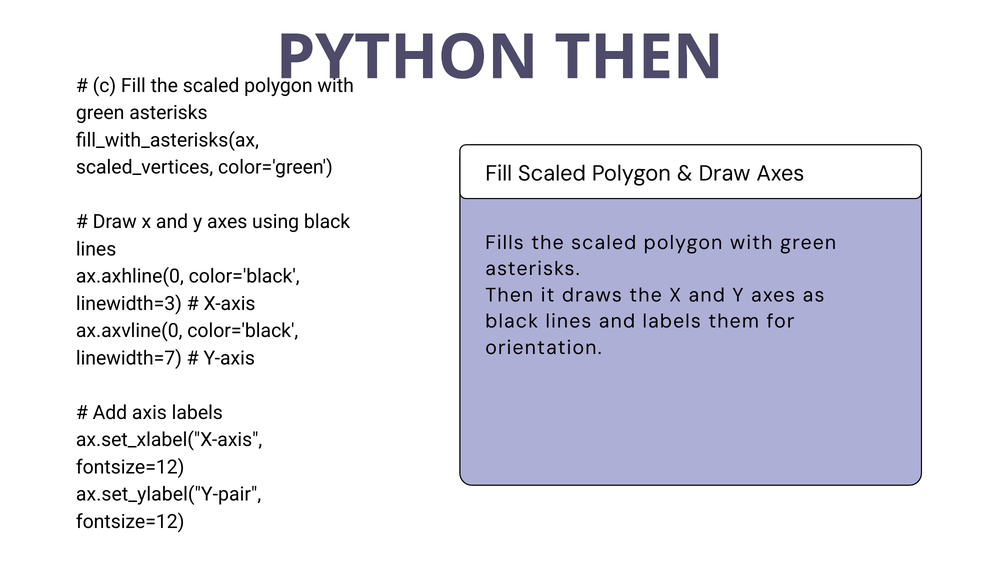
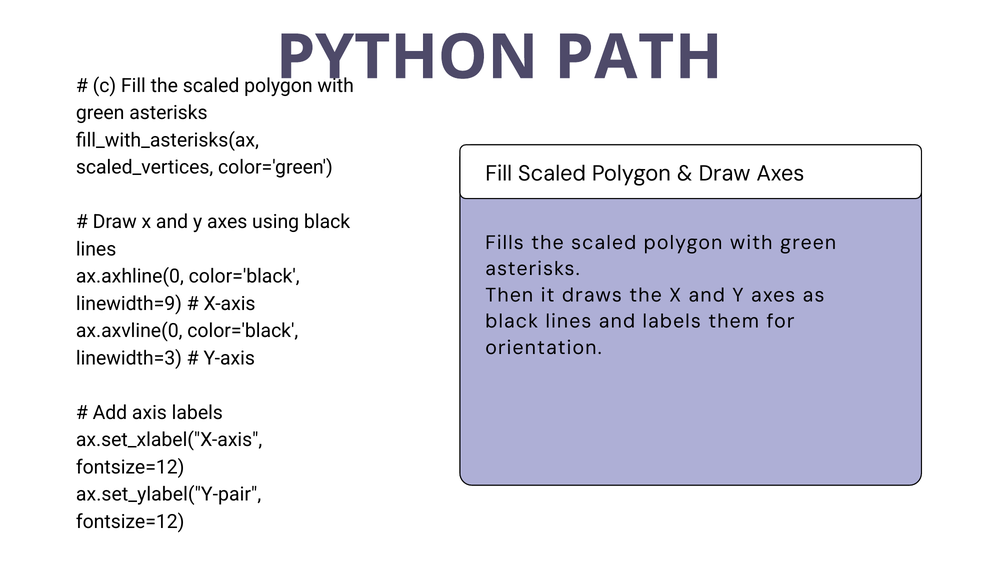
THEN at (639, 58): THEN -> PATH
linewidth=3: linewidth=3 -> linewidth=9
linewidth=7: linewidth=7 -> linewidth=3
